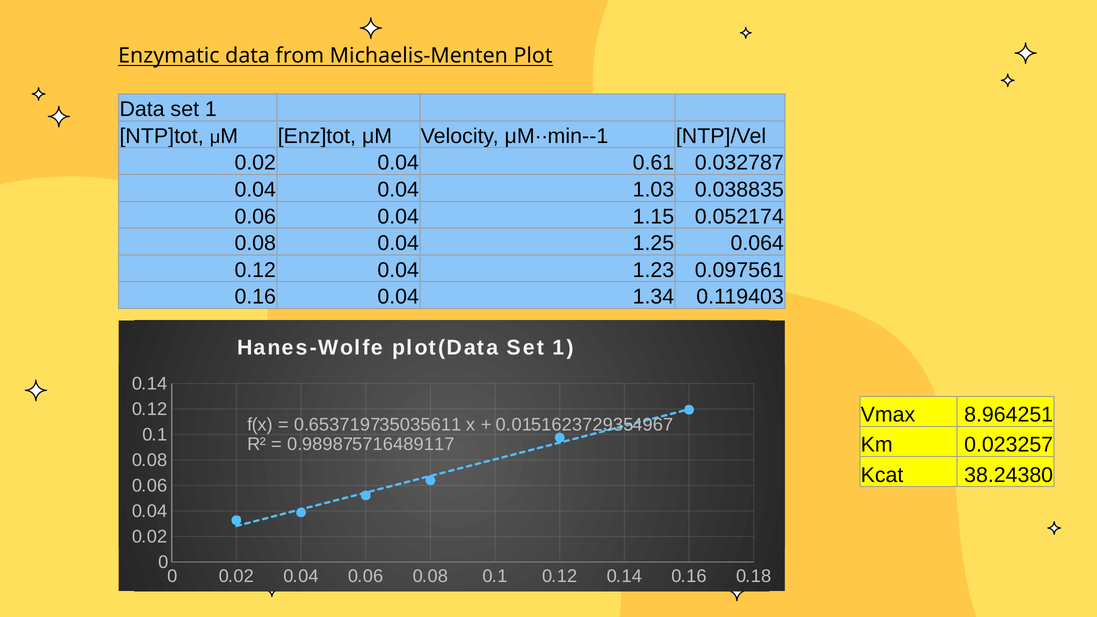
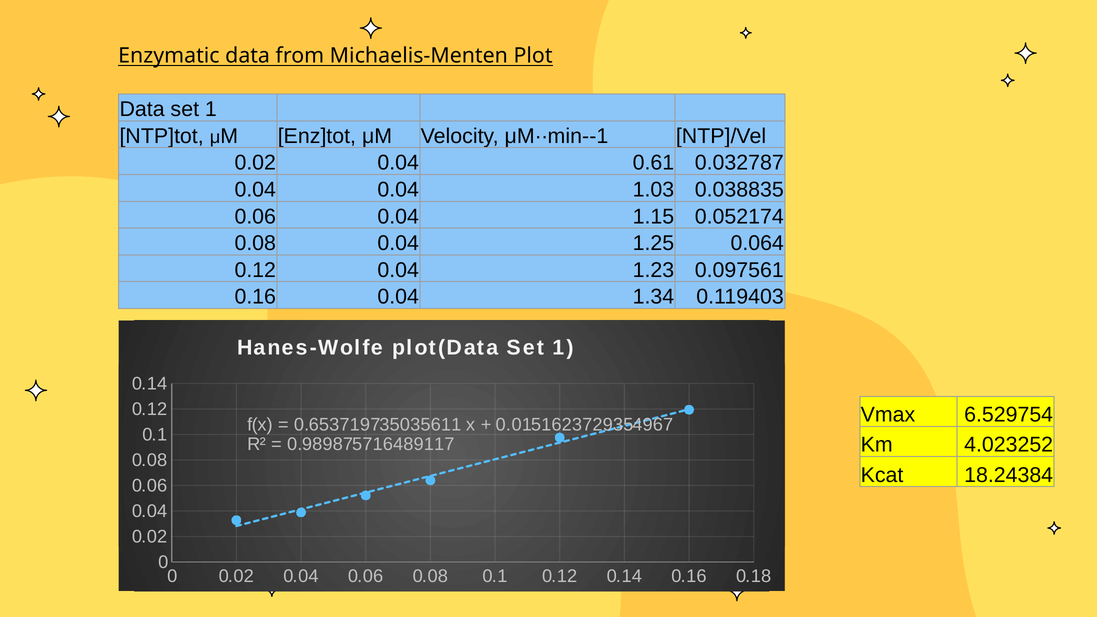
8.964251: 8.964251 -> 6.529754
0.023257: 0.023257 -> 4.023252
38.24380: 38.24380 -> 18.24384
